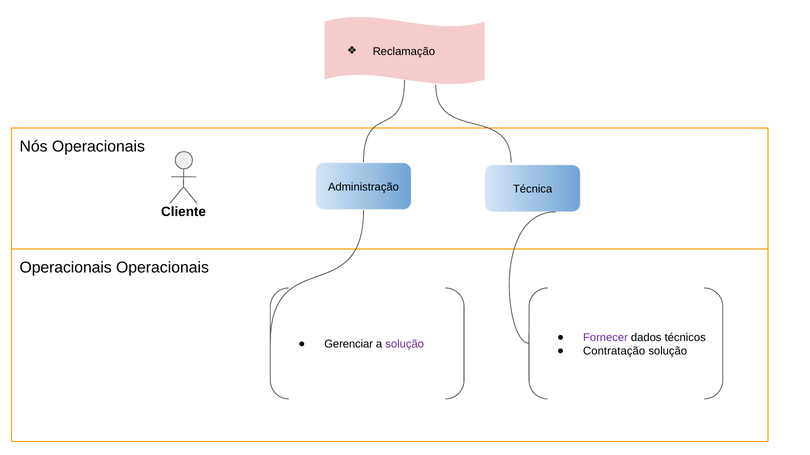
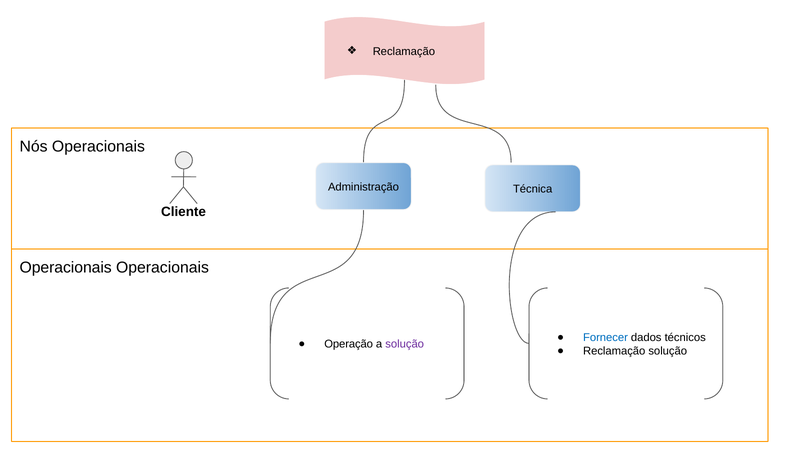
Fornecer colour: purple -> blue
Gerenciar: Gerenciar -> Operação
Contratação at (614, 351): Contratação -> Reclamação
